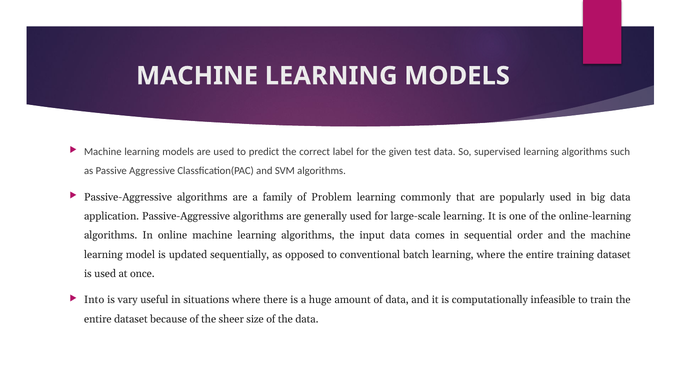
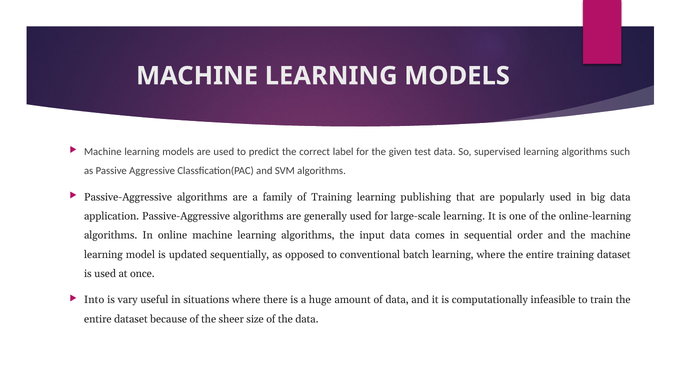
of Problem: Problem -> Training
commonly: commonly -> publishing
